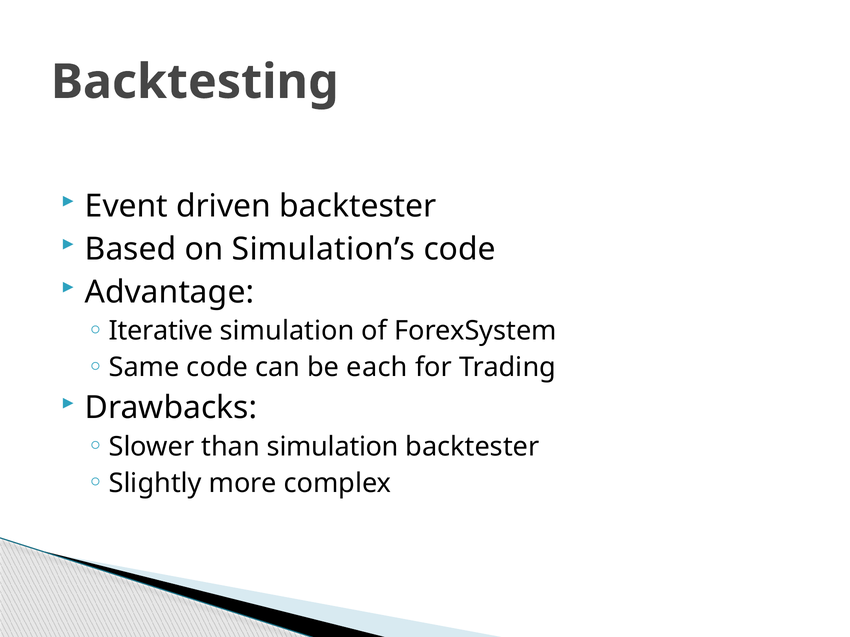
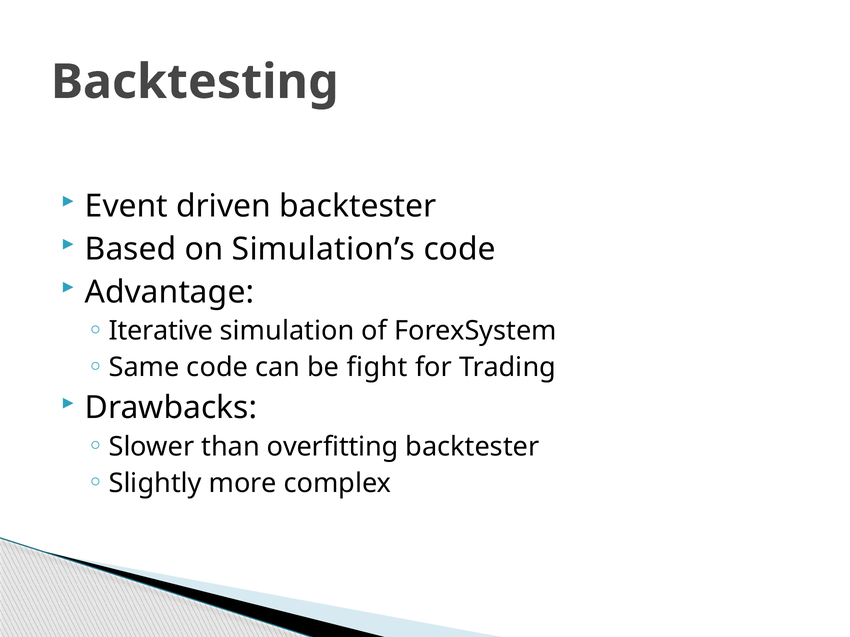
each: each -> fight
than simulation: simulation -> overfitting
